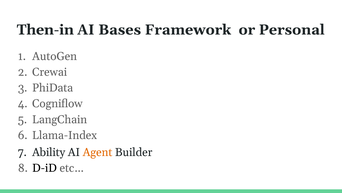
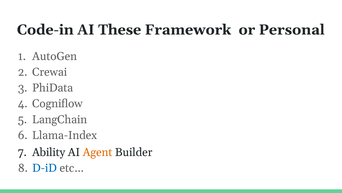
Then-in: Then-in -> Code-in
Bases: Bases -> These
D-iD colour: black -> blue
